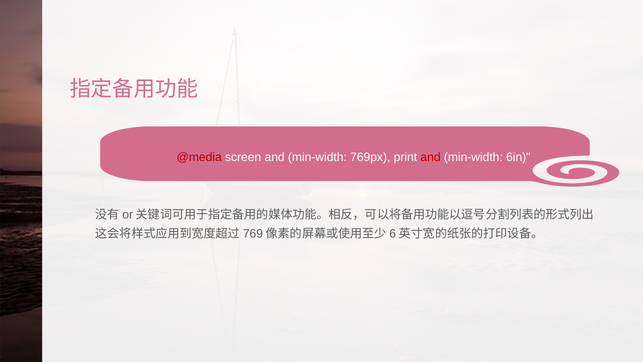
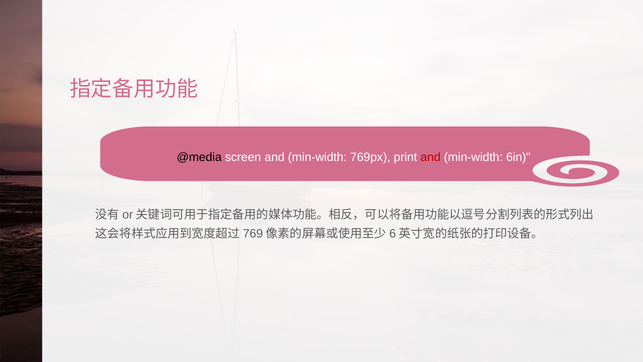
@media colour: red -> black
